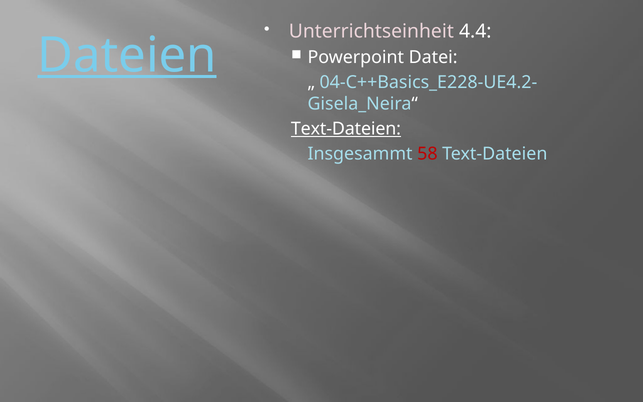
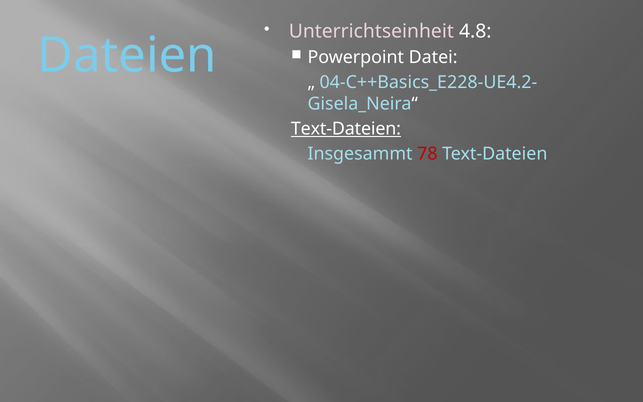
4.4: 4.4 -> 4.8
Dateien underline: present -> none
58: 58 -> 78
